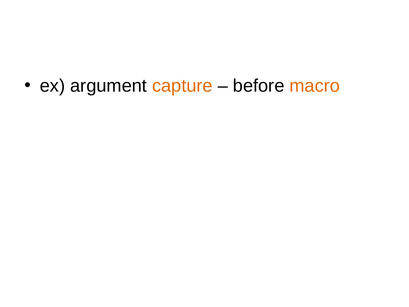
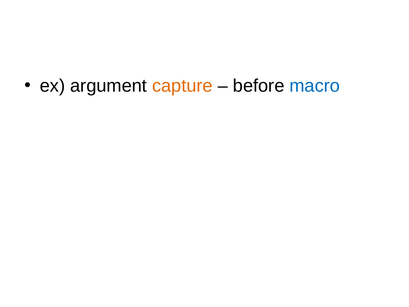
macro colour: orange -> blue
